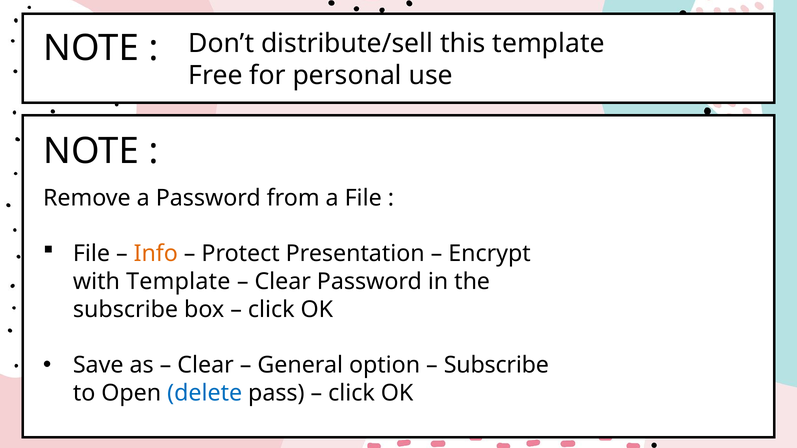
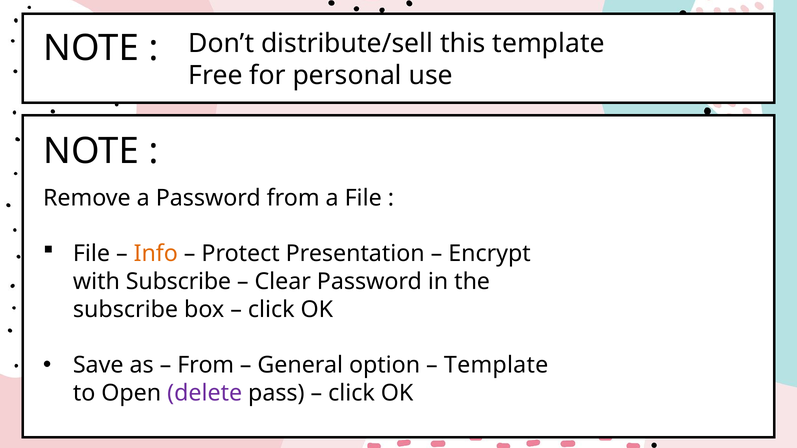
with Template: Template -> Subscribe
Clear at (206, 365): Clear -> From
Subscribe at (496, 365): Subscribe -> Template
delete colour: blue -> purple
